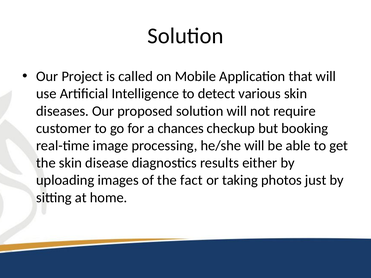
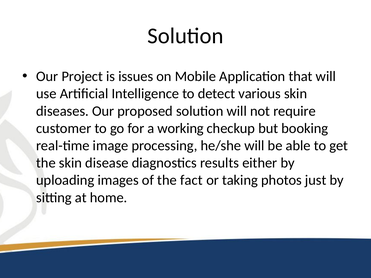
called: called -> issues
chances: chances -> working
